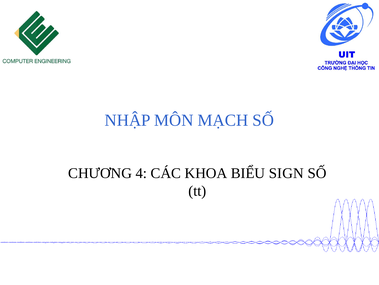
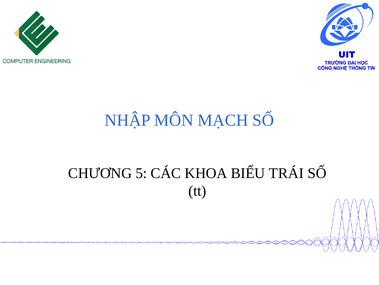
4: 4 -> 5
SIGN: SIGN -> TRÁI
